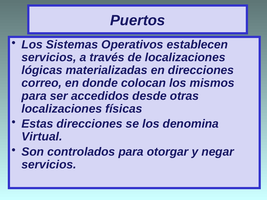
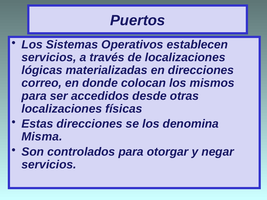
Virtual: Virtual -> Misma
